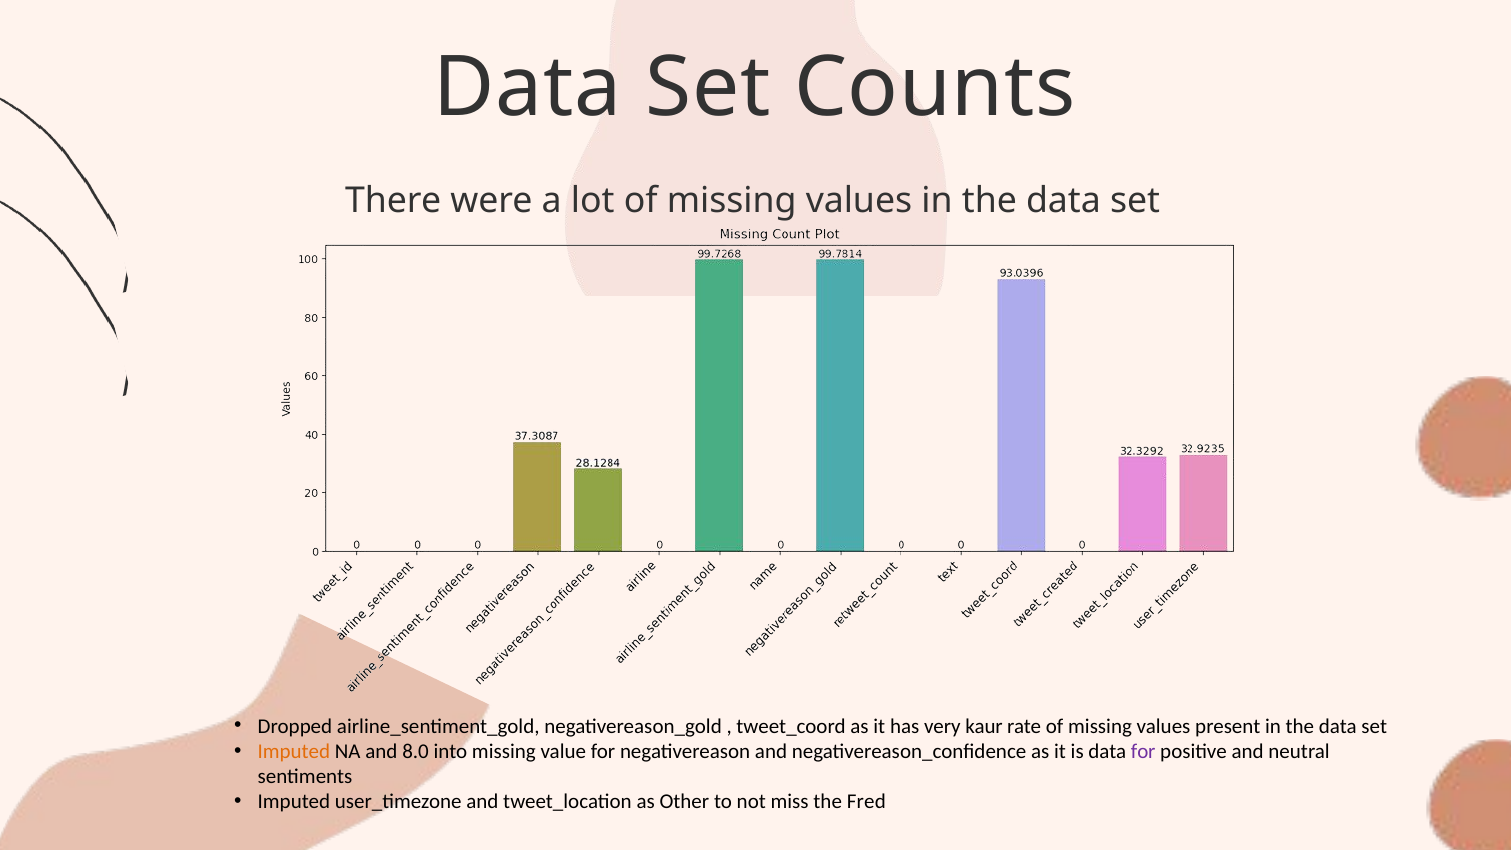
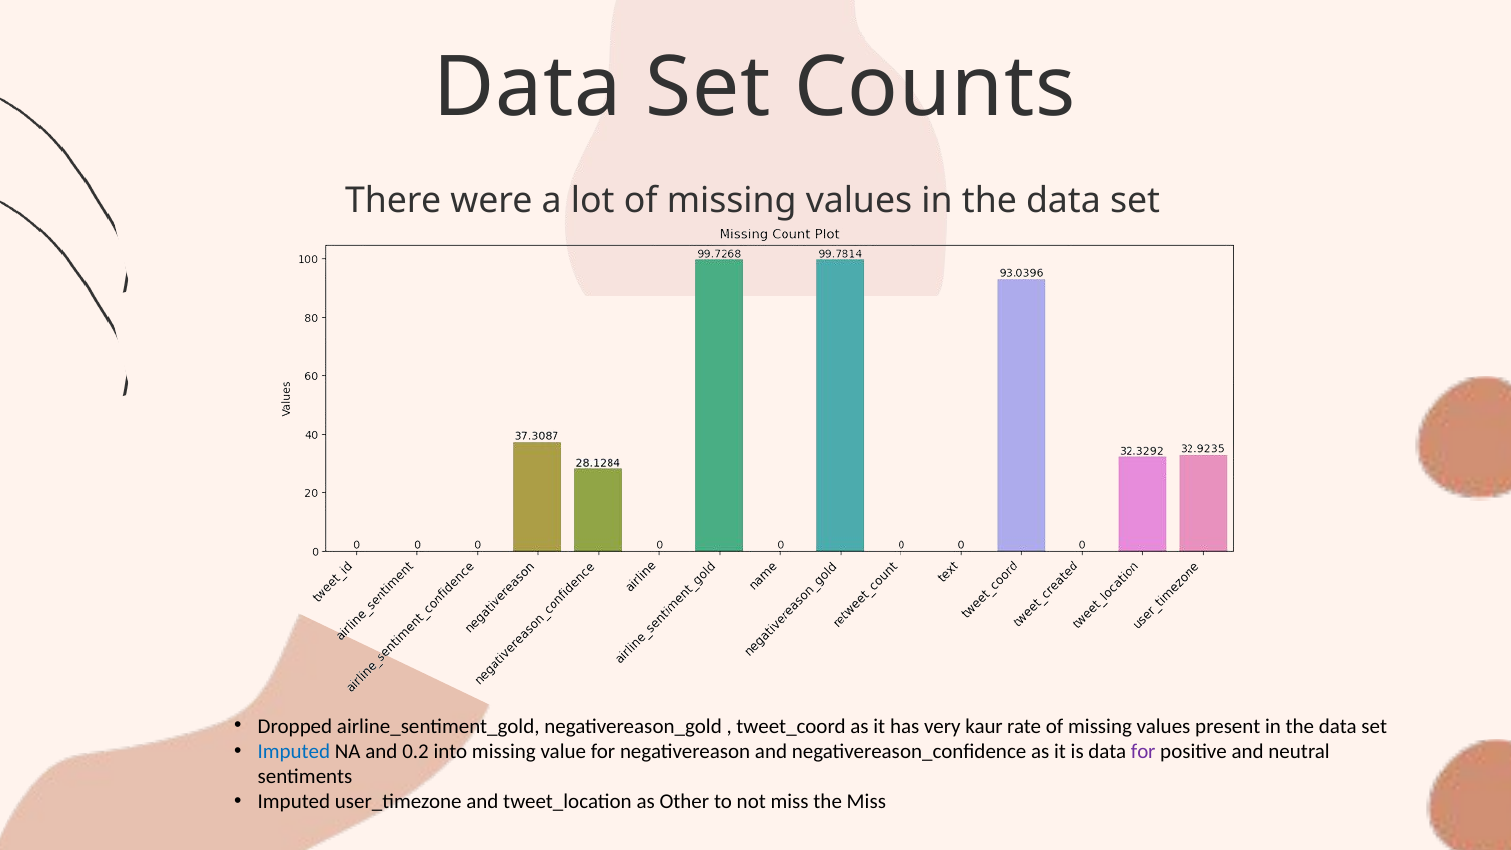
Imputed at (294, 751) colour: orange -> blue
8.0: 8.0 -> 0.2
the Fred: Fred -> Miss
